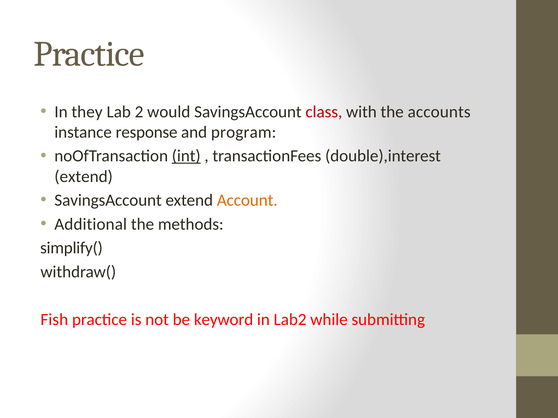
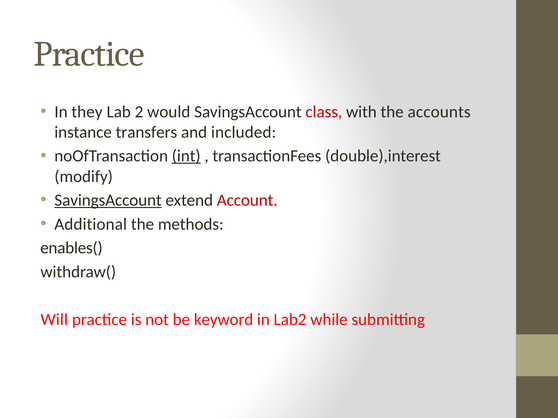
response: response -> transfers
program: program -> included
extend at (84, 177): extend -> modify
SavingsAccount at (108, 200) underline: none -> present
Account colour: orange -> red
simplify(: simplify( -> enables(
Fish: Fish -> Will
